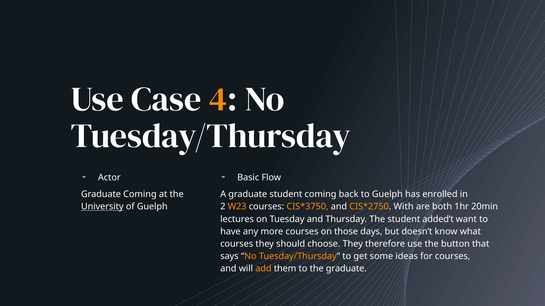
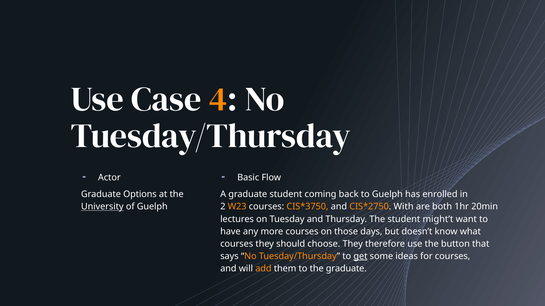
Graduate Coming: Coming -> Options
added’t: added’t -> might’t
get underline: none -> present
